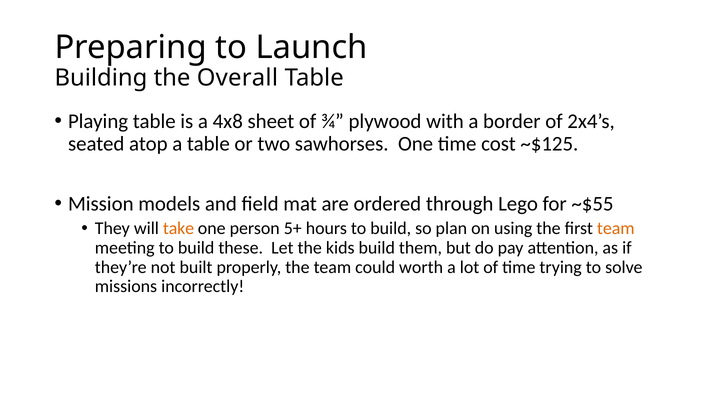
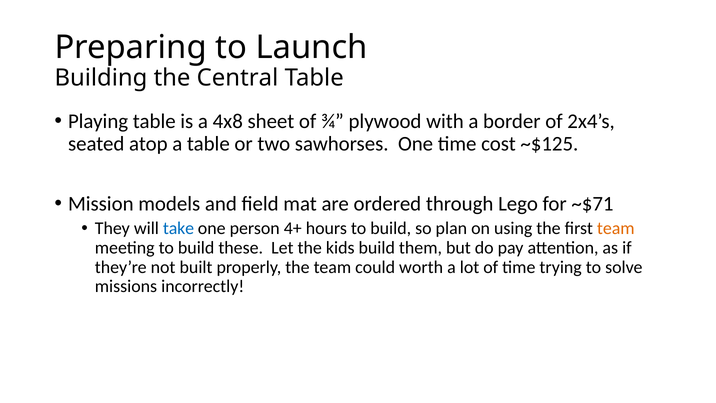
Overall: Overall -> Central
~$55: ~$55 -> ~$71
take colour: orange -> blue
5+: 5+ -> 4+
